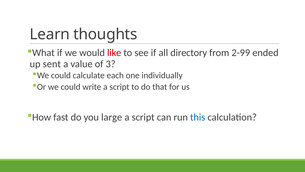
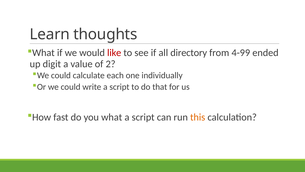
2-99: 2-99 -> 4-99
sent: sent -> digit
3: 3 -> 2
you large: large -> what
this colour: blue -> orange
